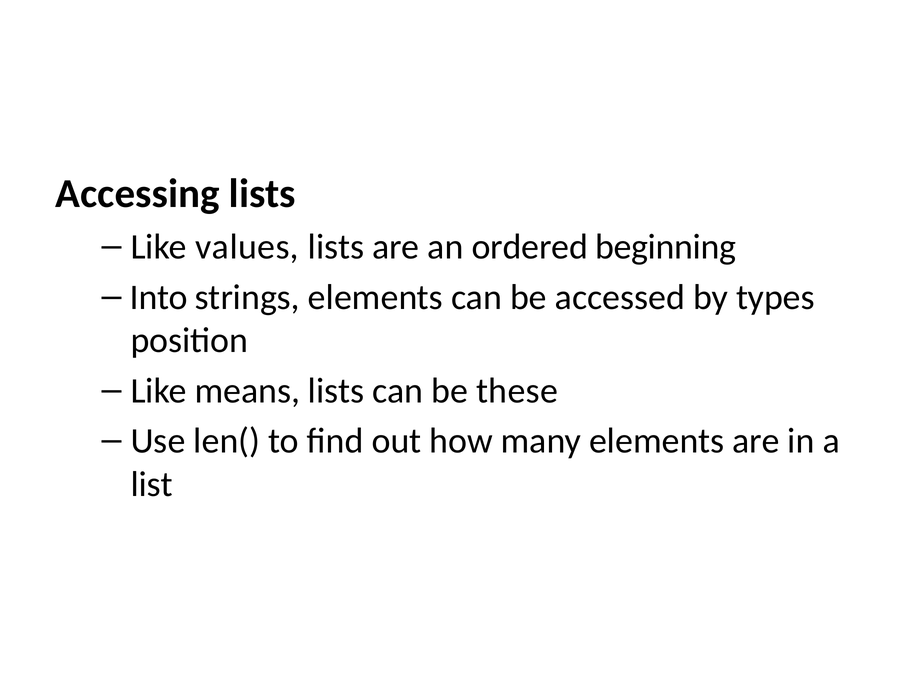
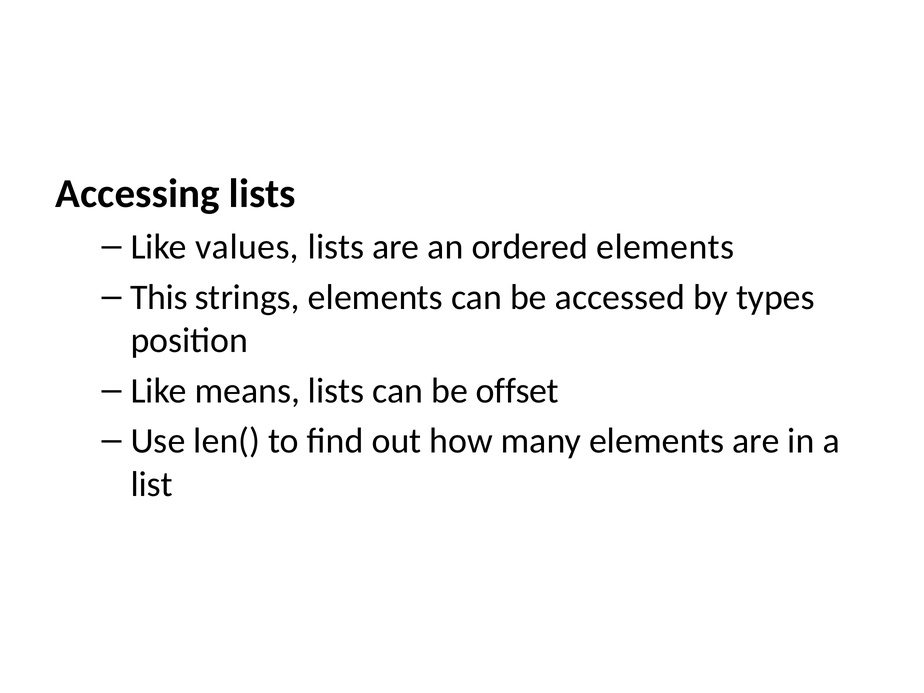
ordered beginning: beginning -> elements
Into: Into -> This
these: these -> offset
